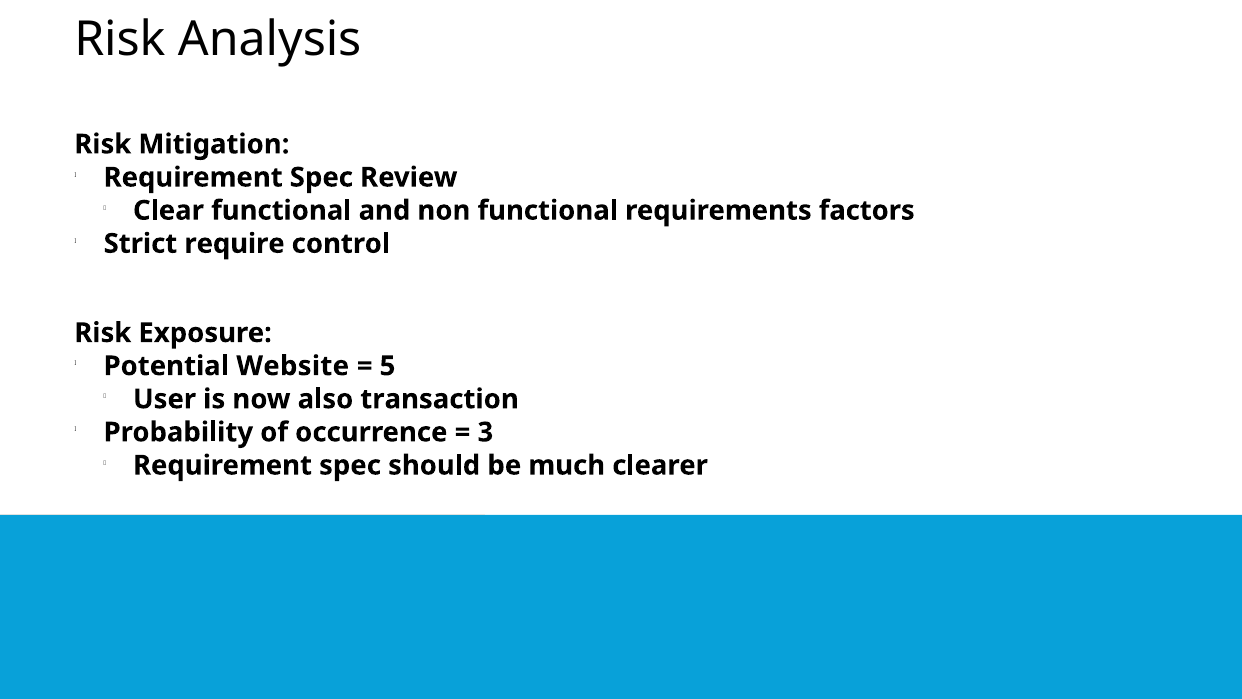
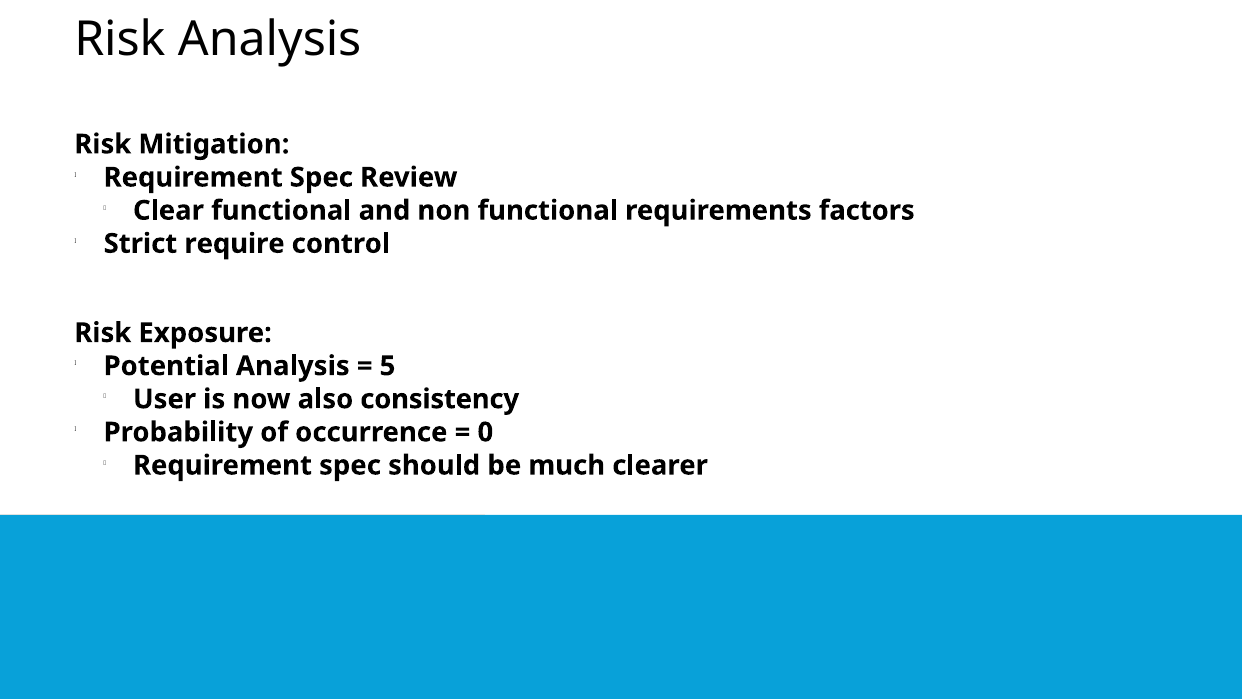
Potential Website: Website -> Analysis
transaction: transaction -> consistency
3: 3 -> 0
